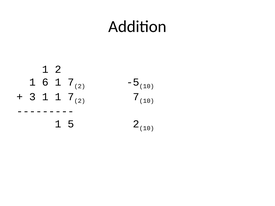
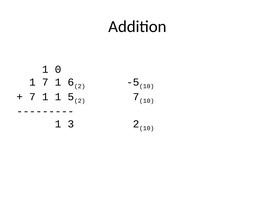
1 2: 2 -> 0
1 6: 6 -> 7
7 at (71, 82): 7 -> 6
3 at (32, 97): 3 -> 7
1 1 7: 7 -> 5
5: 5 -> 3
